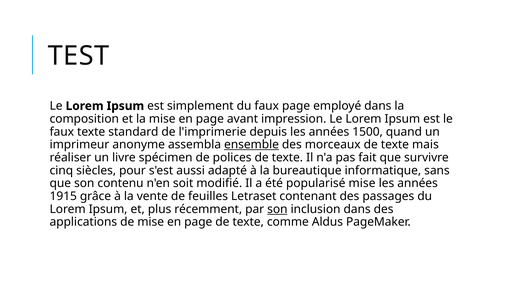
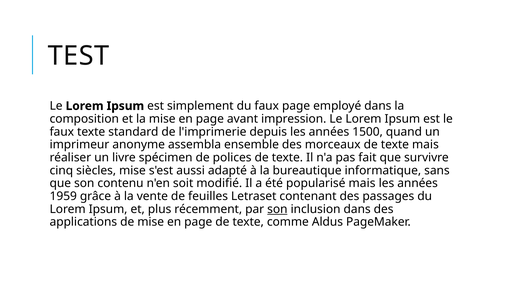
ensemble underline: present -> none
siècles pour: pour -> mise
popularisé mise: mise -> mais
1915: 1915 -> 1959
